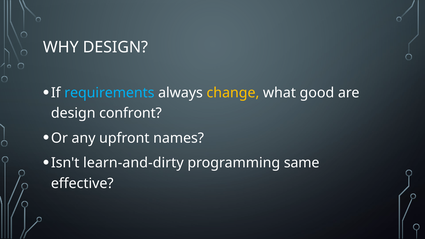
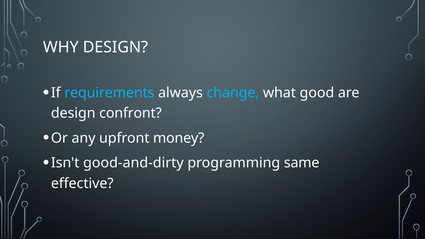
change colour: yellow -> light blue
names: names -> money
learn-and-dirty: learn-and-dirty -> good-and-dirty
